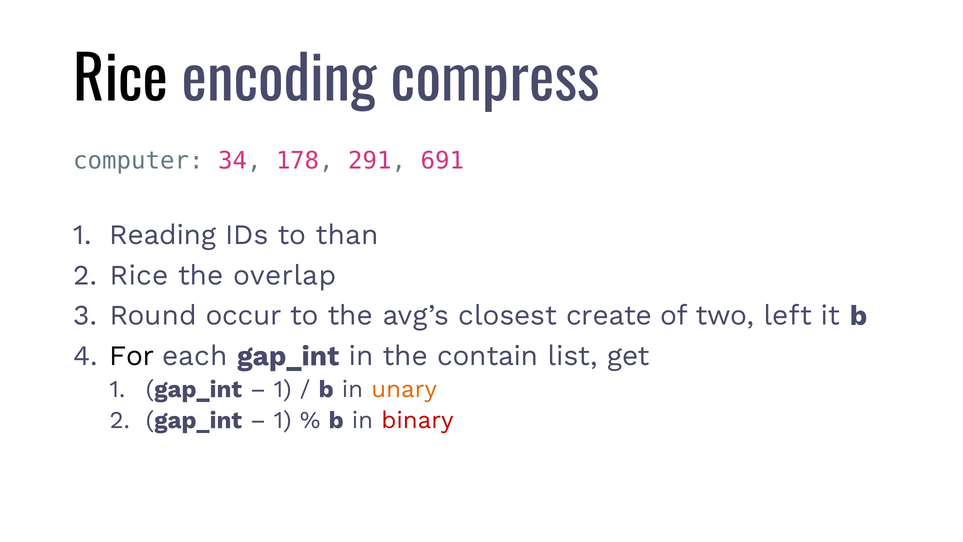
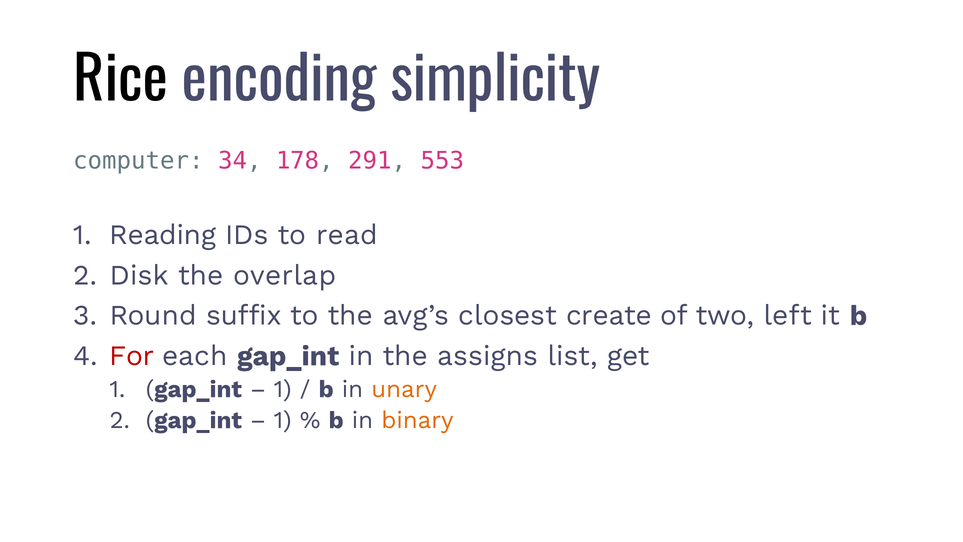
compress: compress -> simplicity
691: 691 -> 553
than: than -> read
Rice at (139, 275): Rice -> Disk
occur: occur -> suffix
For colour: black -> red
contain: contain -> assigns
binary colour: red -> orange
